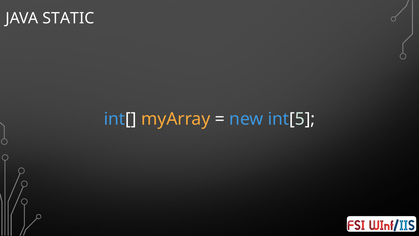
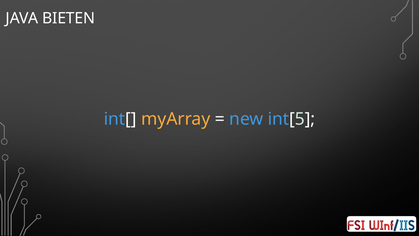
STATIC: STATIC -> BIETEN
